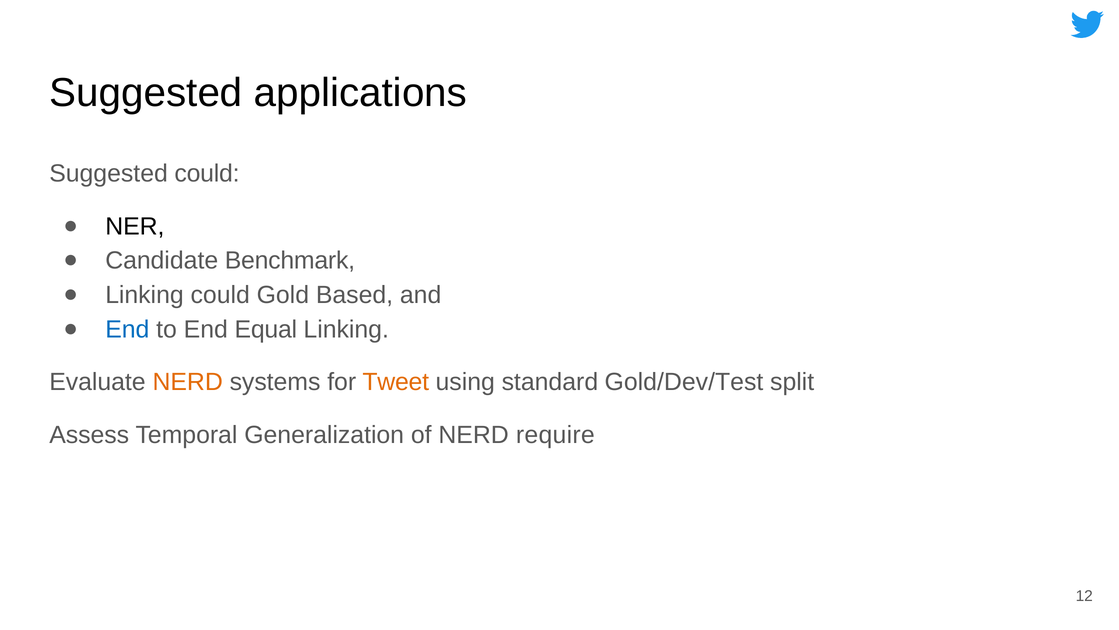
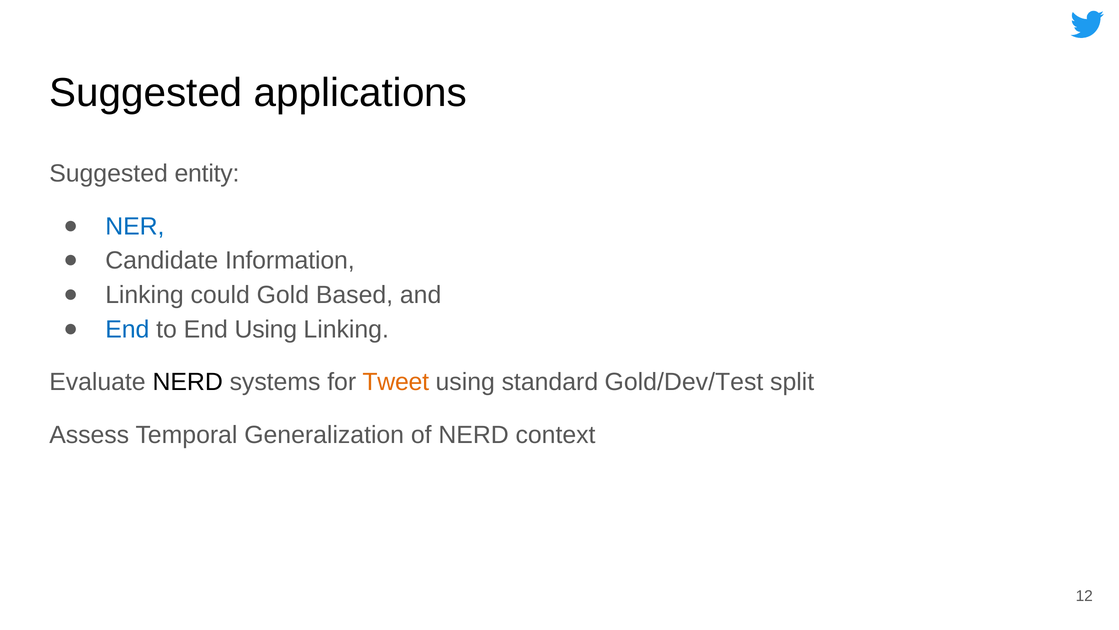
Suggested could: could -> entity
NER colour: black -> blue
Benchmark: Benchmark -> Information
End Equal: Equal -> Using
NERD at (188, 382) colour: orange -> black
require: require -> context
